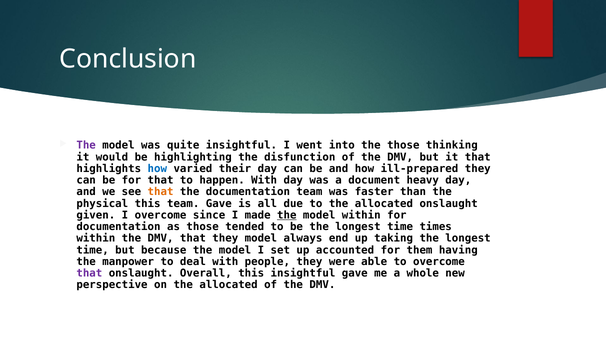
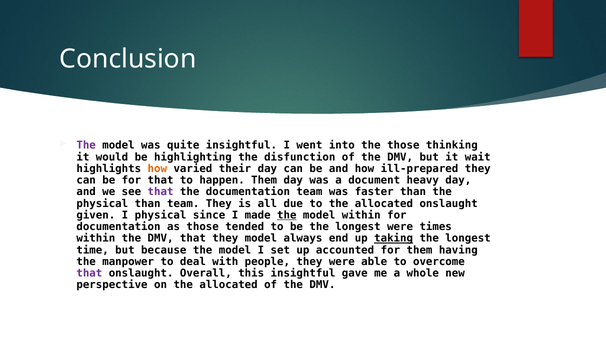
it that: that -> wait
how at (157, 169) colour: blue -> orange
happen With: With -> Them
that at (161, 192) colour: orange -> purple
physical this: this -> than
team Gave: Gave -> They
I overcome: overcome -> physical
be the longest time: time -> were
taking underline: none -> present
